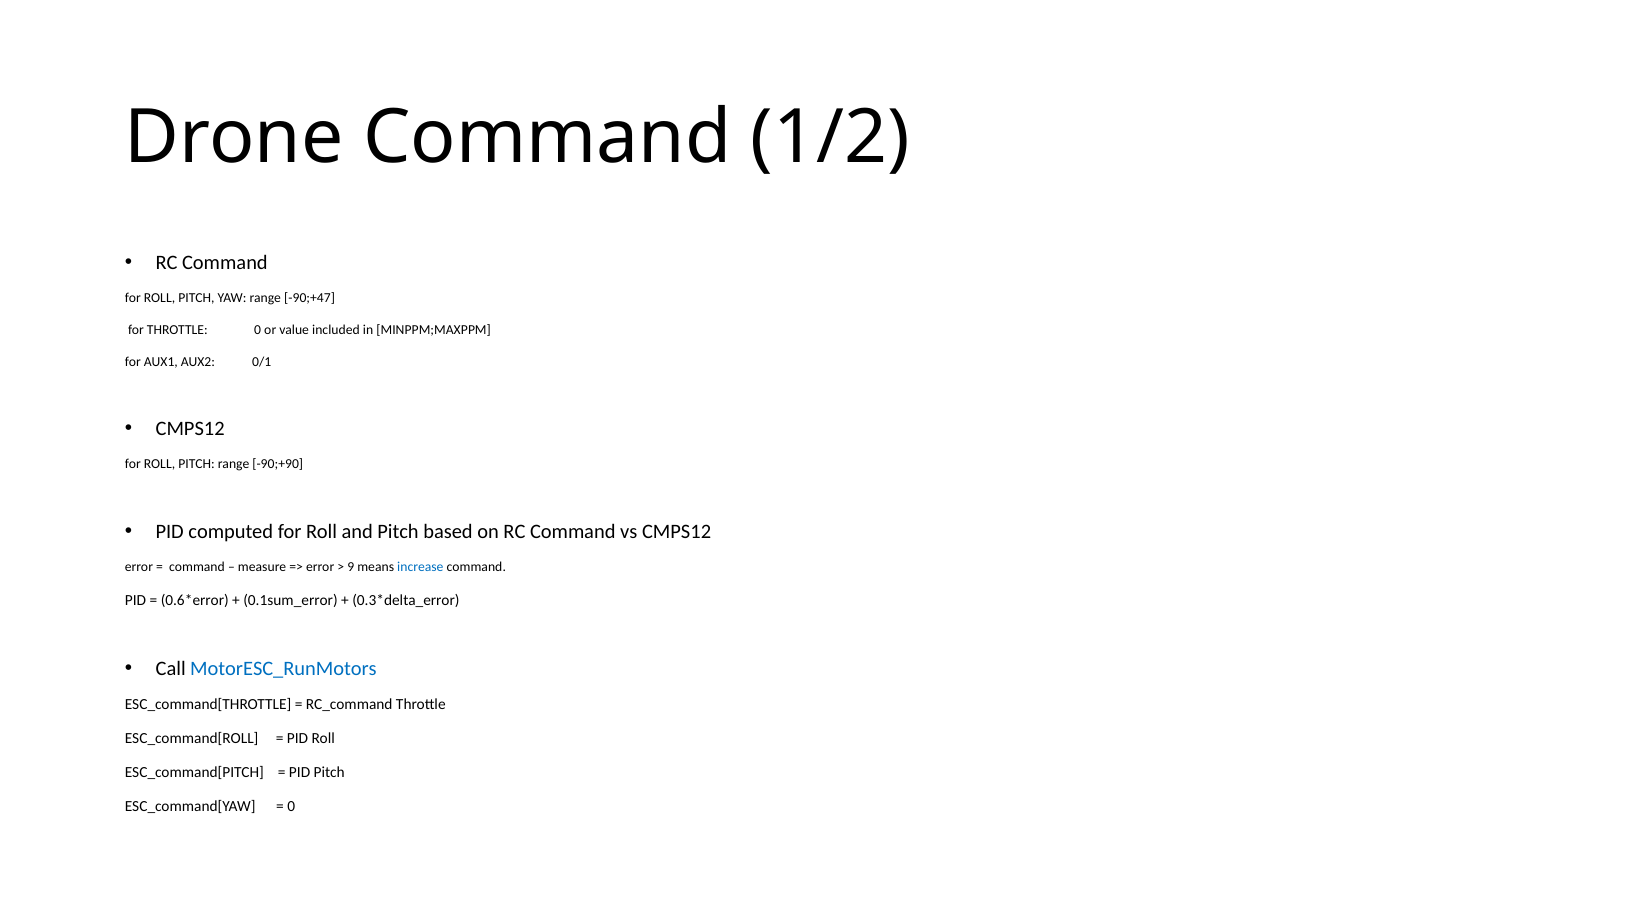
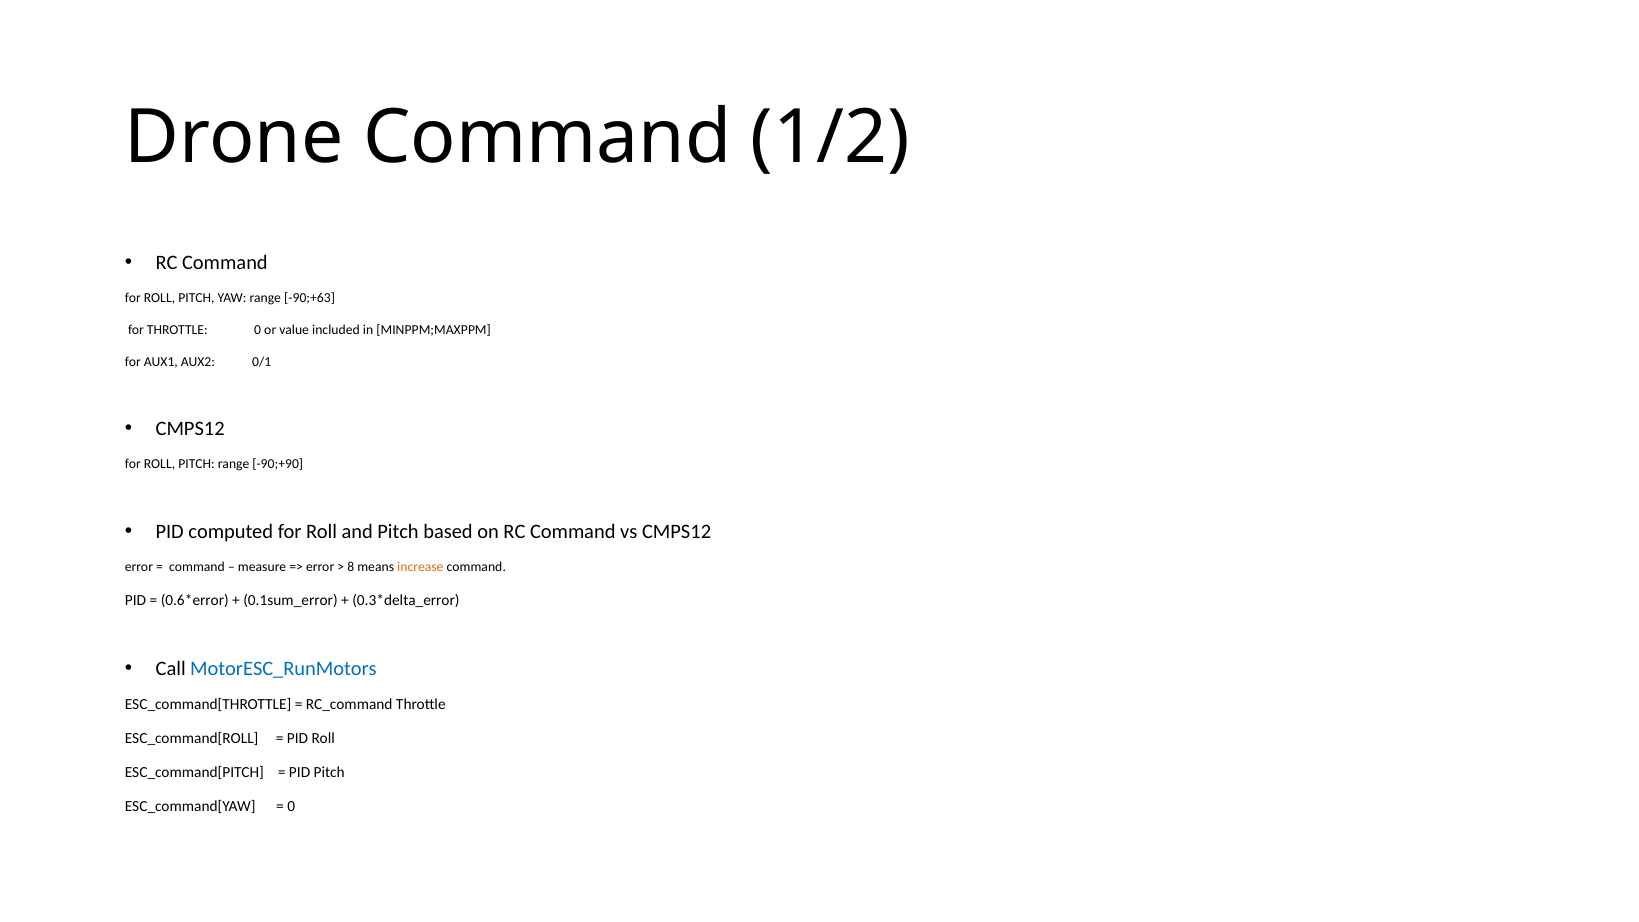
-90;+47: -90;+47 -> -90;+63
9: 9 -> 8
increase colour: blue -> orange
